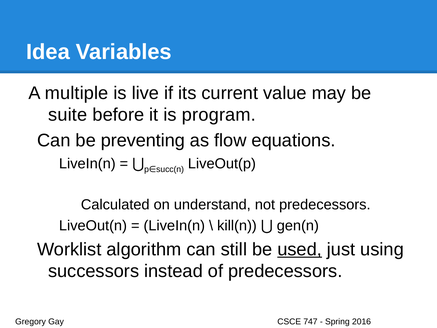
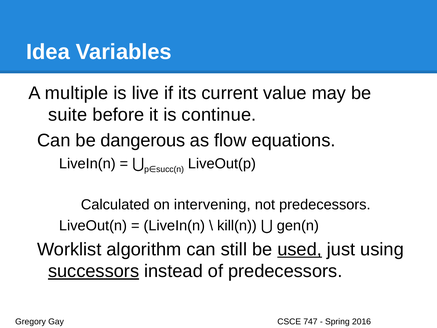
program: program -> continue
preventing: preventing -> dangerous
understand: understand -> intervening
successors underline: none -> present
